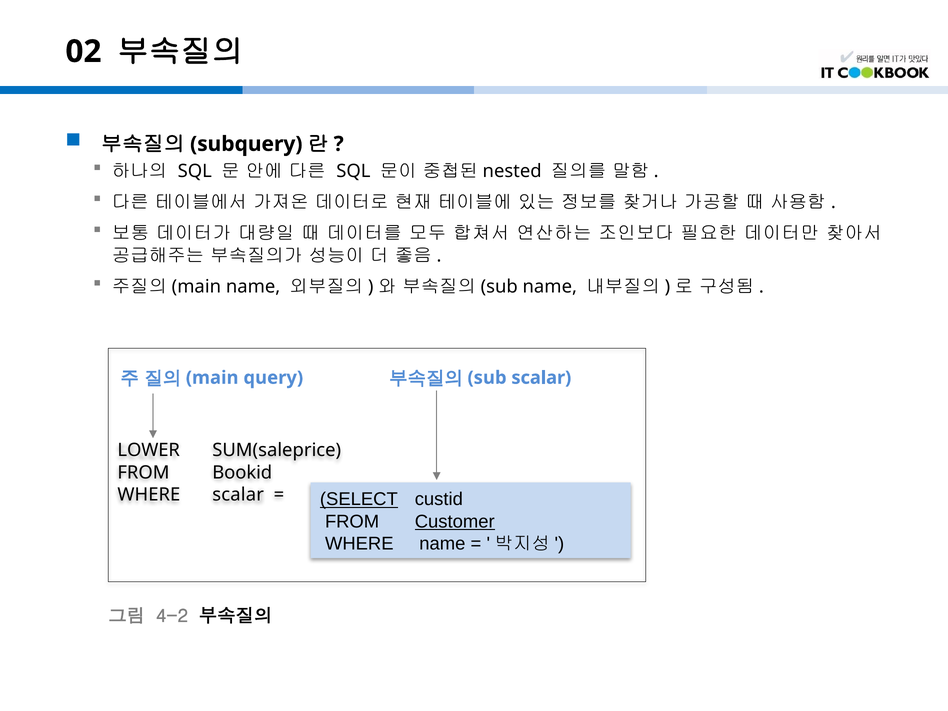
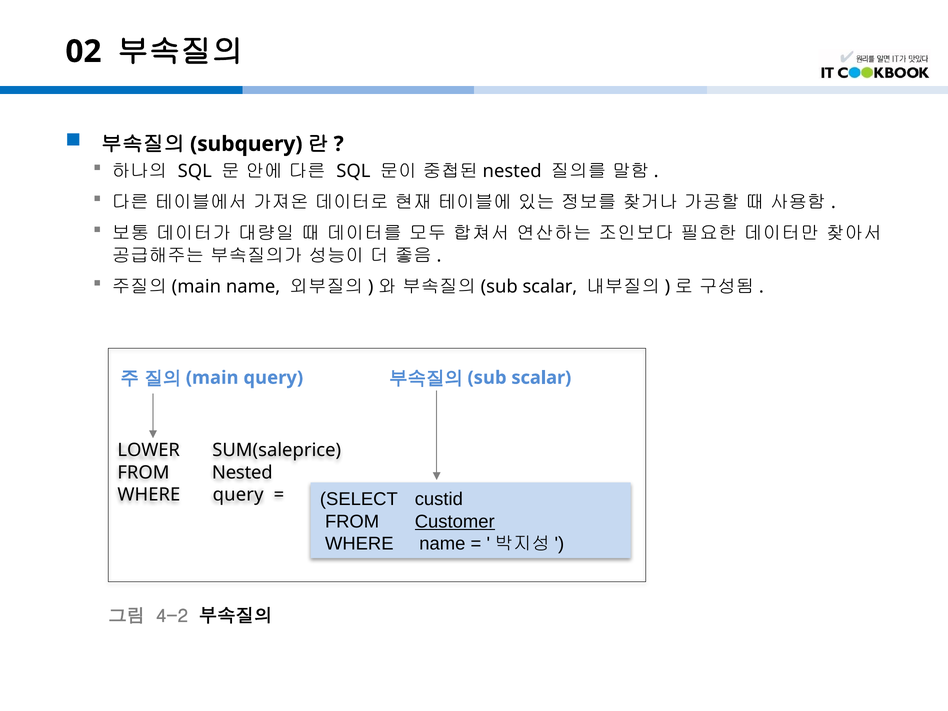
name at (550, 287): name -> scalar
Bookid: Bookid -> Nested
WHERE scalar: scalar -> query
SELECT underline: present -> none
